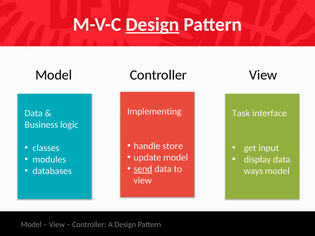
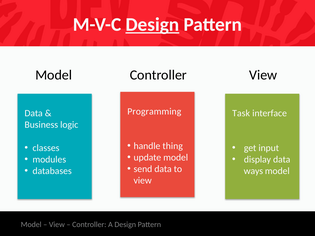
Implementing: Implementing -> Programming
store: store -> thing
send underline: present -> none
